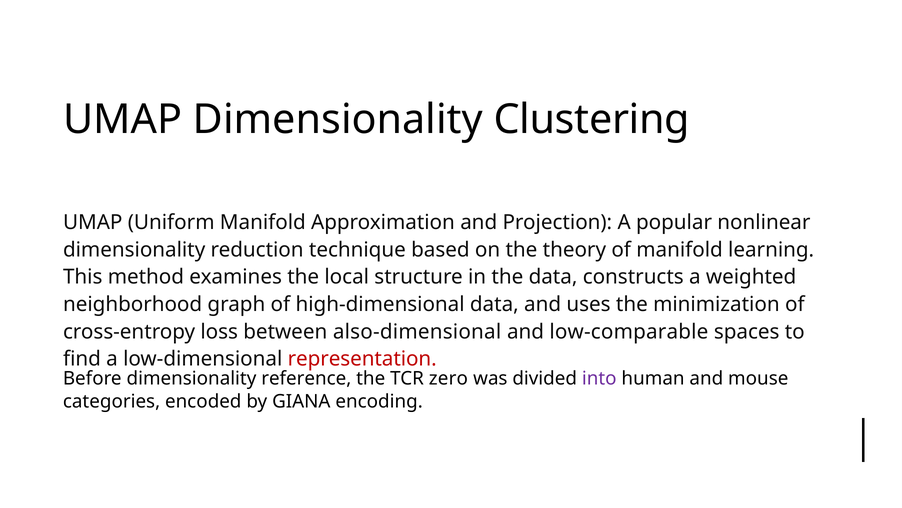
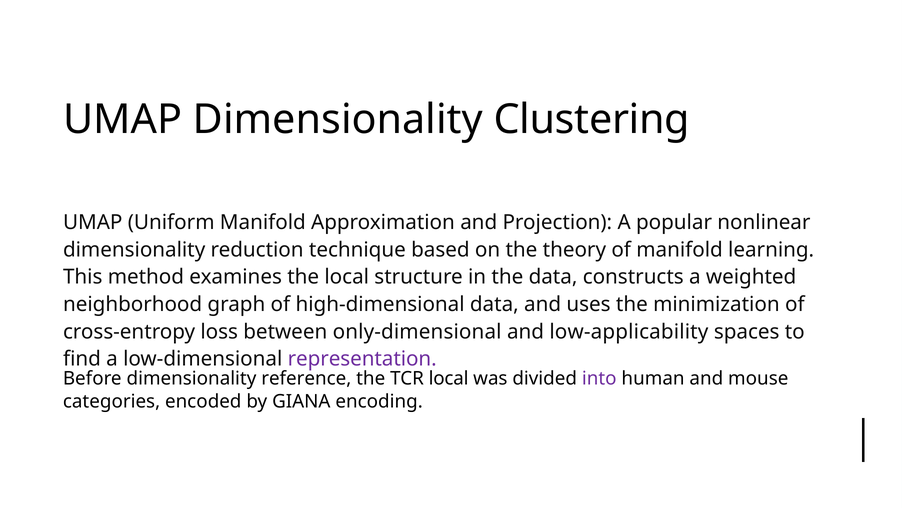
also-dimensional: also-dimensional -> only-dimensional
low-comparable: low-comparable -> low-applicability
representation colour: red -> purple
TCR zero: zero -> local
